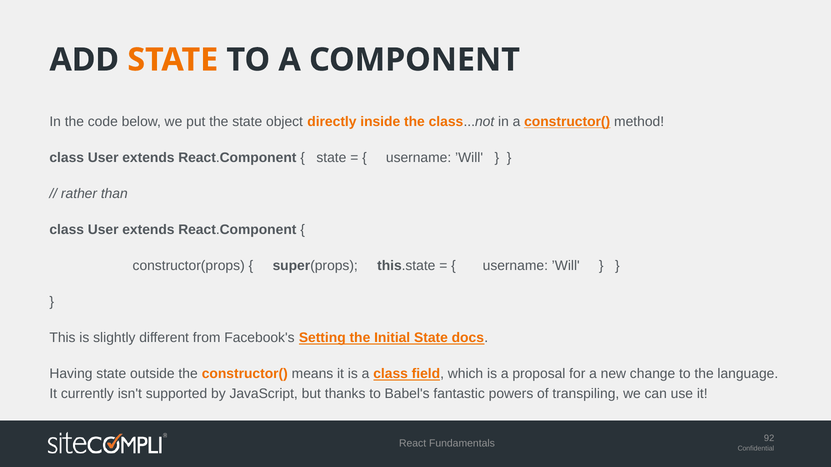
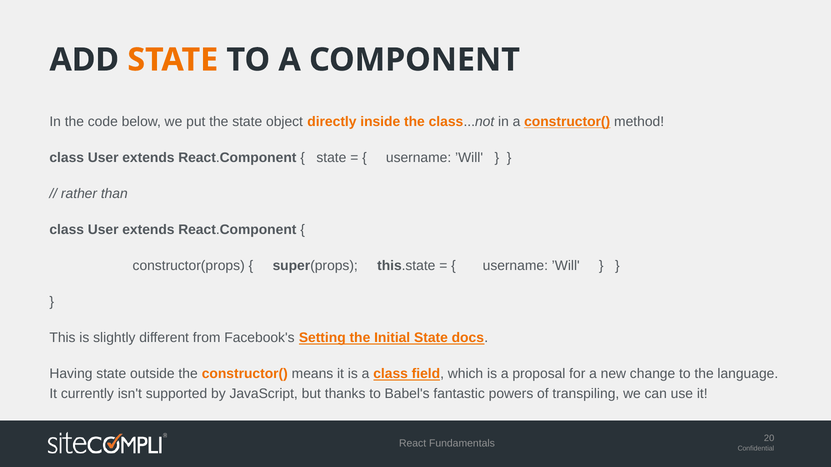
92: 92 -> 20
